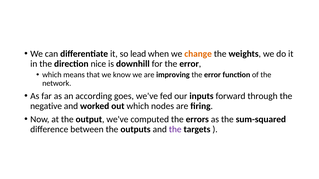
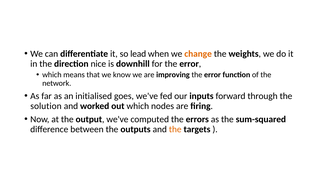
according: according -> initialised
negative: negative -> solution
the at (175, 130) colour: purple -> orange
